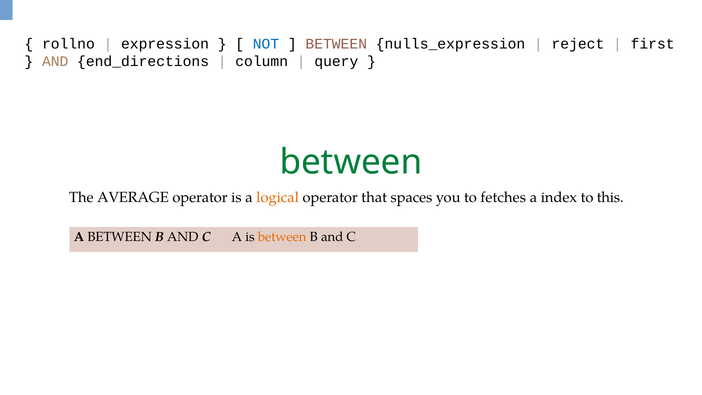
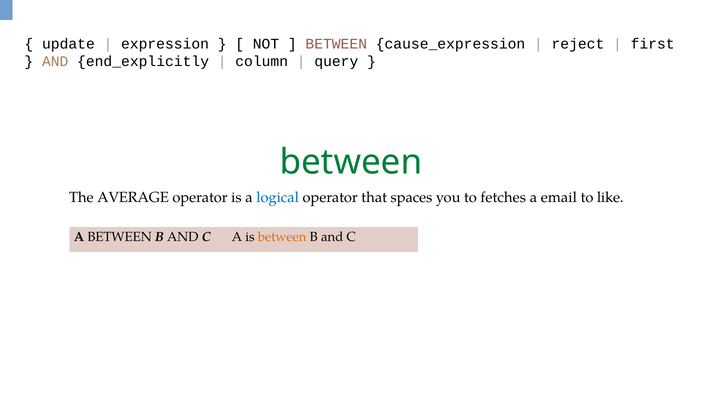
rollno: rollno -> update
NOT colour: blue -> black
nulls_expression: nulls_expression -> cause_expression
end_directions: end_directions -> end_explicitly
logical colour: orange -> blue
index: index -> email
this: this -> like
